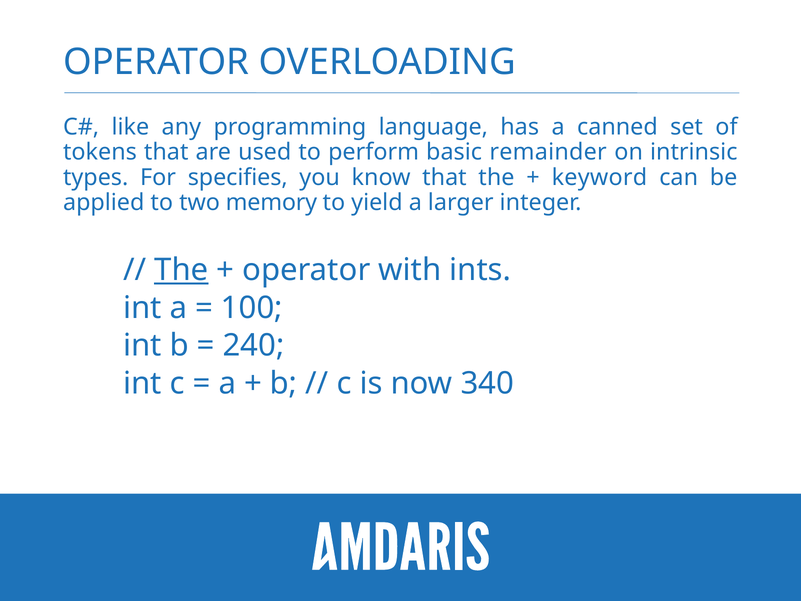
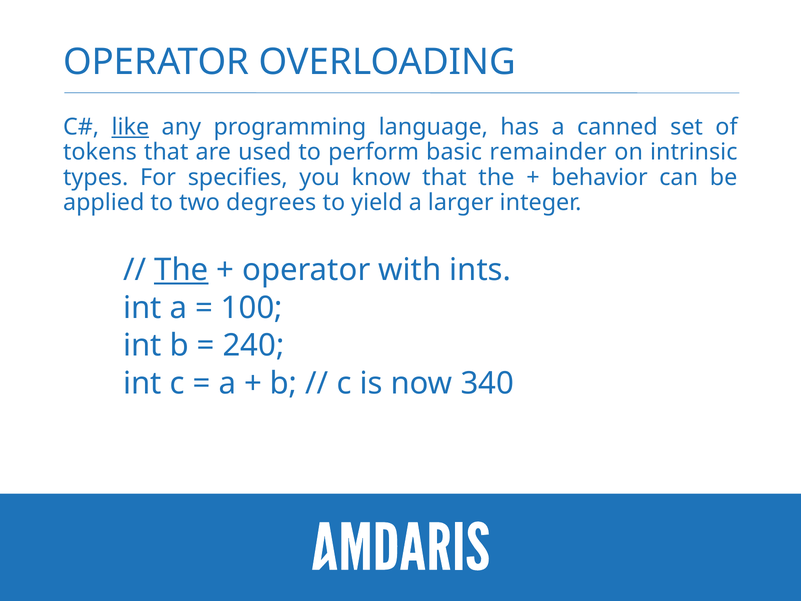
like underline: none -> present
keyword: keyword -> behavior
memory: memory -> degrees
